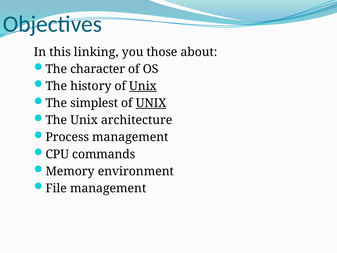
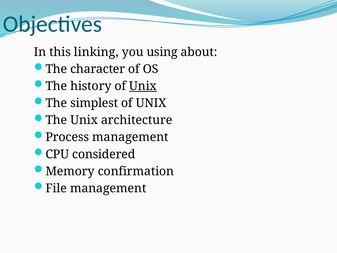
those: those -> using
UNIX at (151, 103) underline: present -> none
commands: commands -> considered
environment: environment -> confirmation
